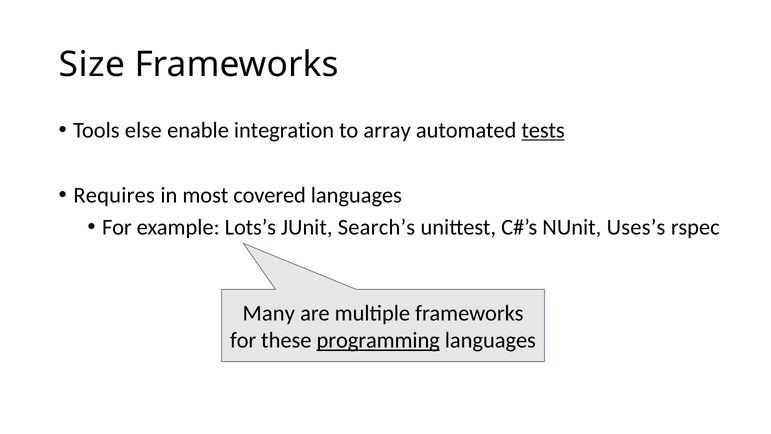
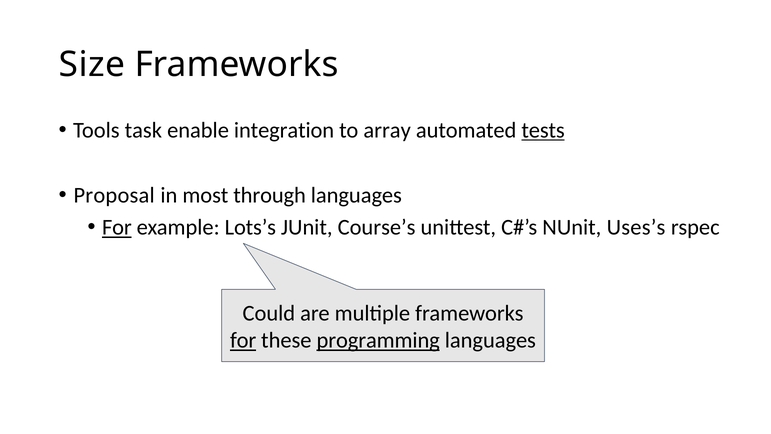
else: else -> task
Requires: Requires -> Proposal
covered: covered -> through
For at (117, 227) underline: none -> present
Search’s: Search’s -> Course’s
Many: Many -> Could
for at (243, 340) underline: none -> present
